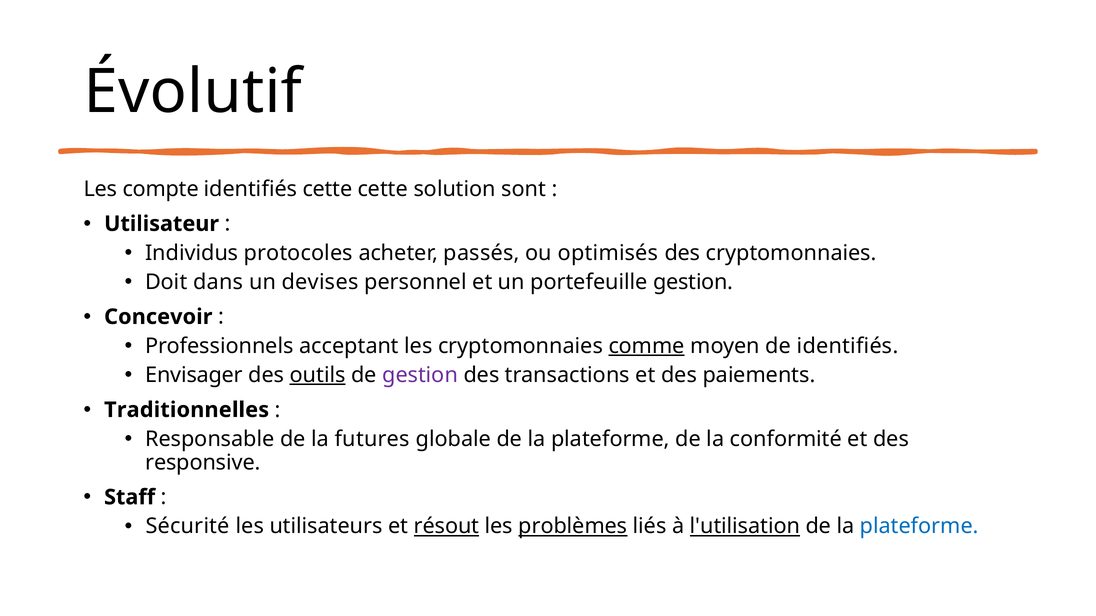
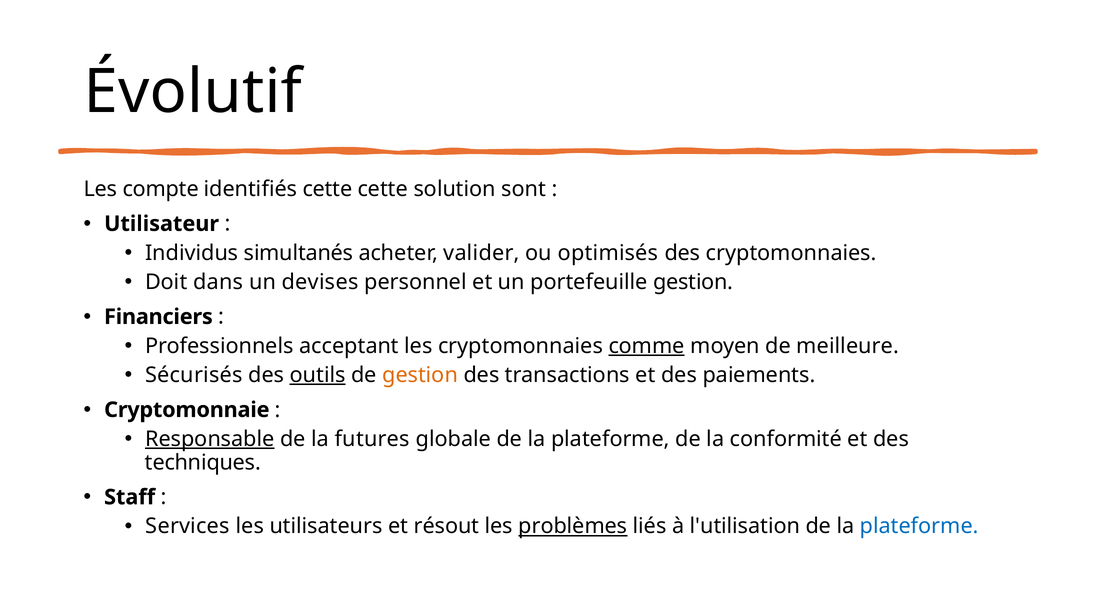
protocoles: protocoles -> simultanés
passés: passés -> valider
Concevoir: Concevoir -> Financiers
de identifiés: identifiés -> meilleure
Envisager: Envisager -> Sécurisés
gestion at (420, 375) colour: purple -> orange
Traditionnelles: Traditionnelles -> Cryptomonnaie
Responsable underline: none -> present
responsive: responsive -> techniques
Sécurité: Sécurité -> Services
résout underline: present -> none
l'utilisation underline: present -> none
